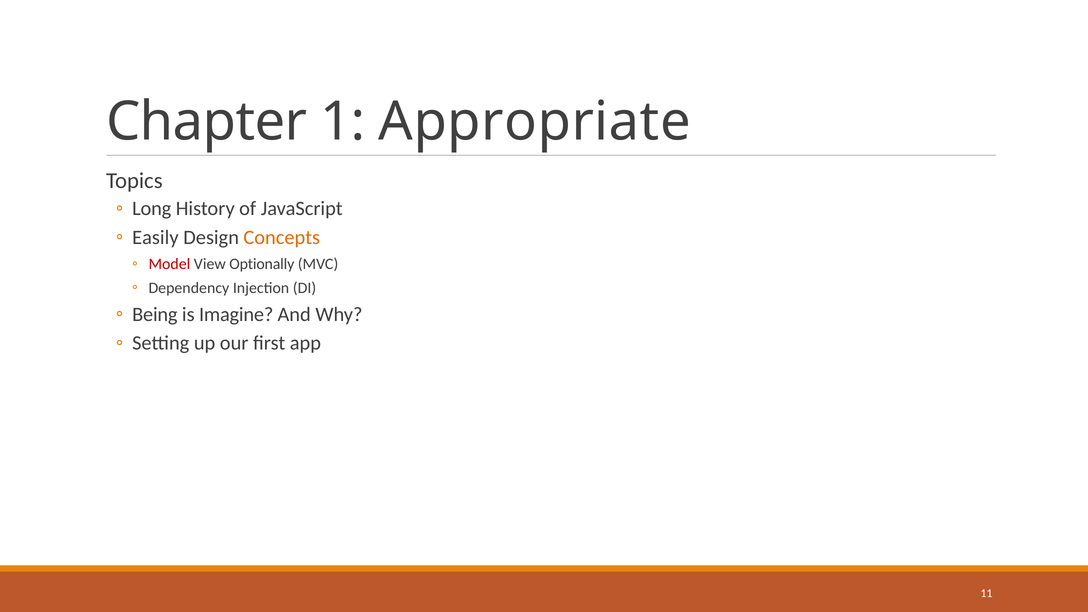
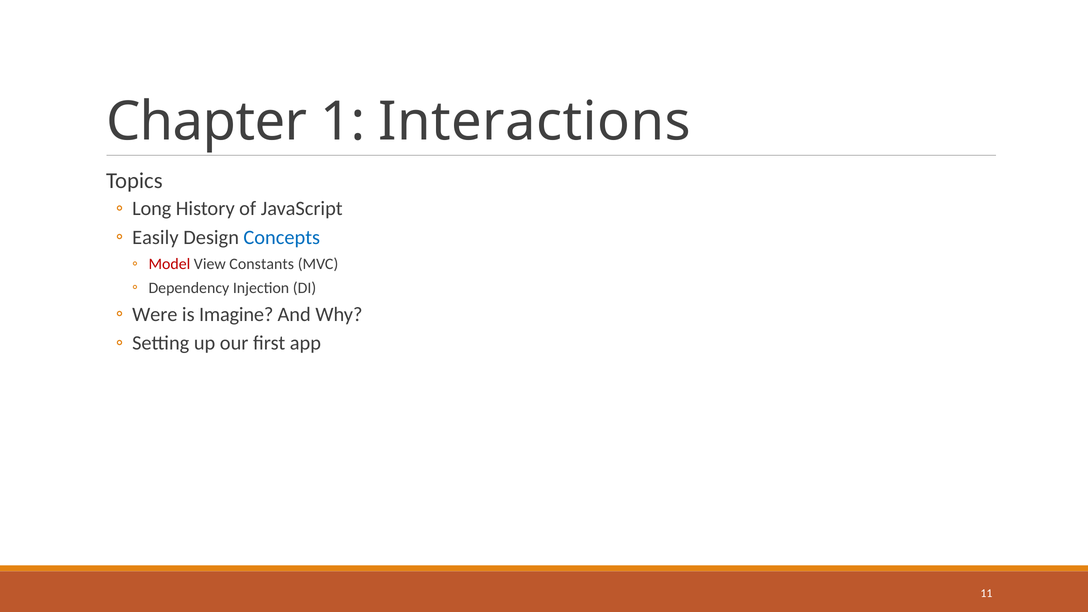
Appropriate: Appropriate -> Interactions
Concepts colour: orange -> blue
Optionally: Optionally -> Constants
Being: Being -> Were
